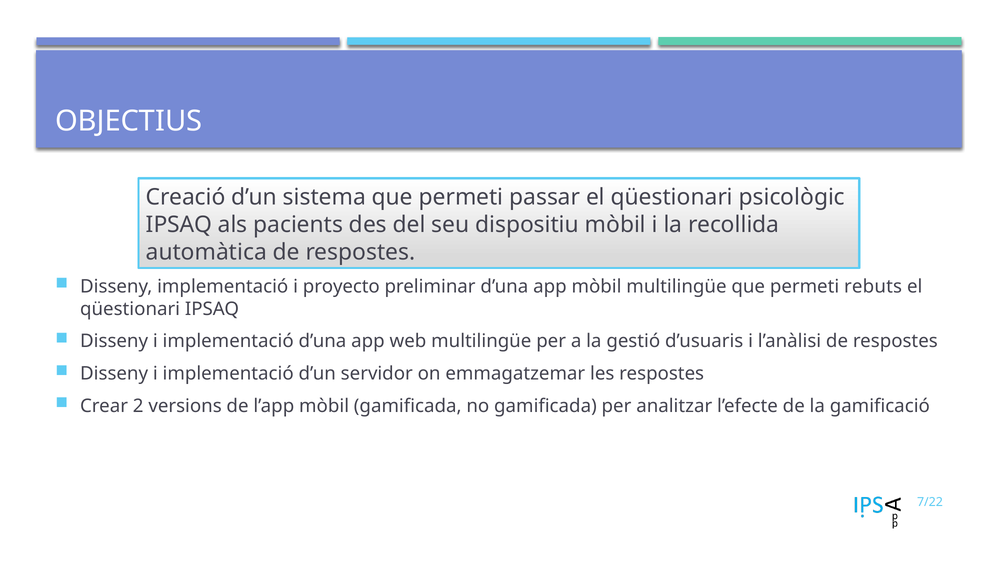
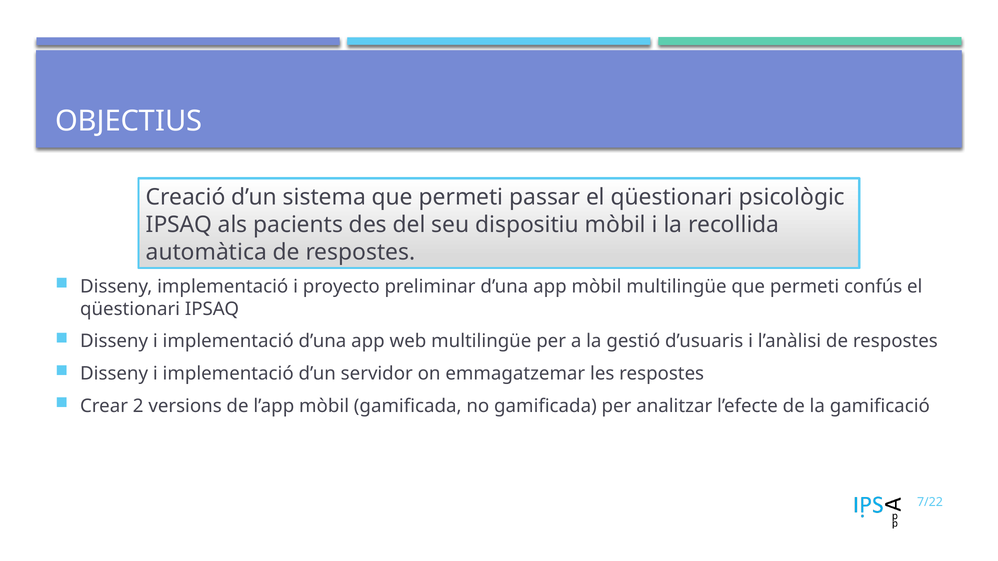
rebuts: rebuts -> confús
